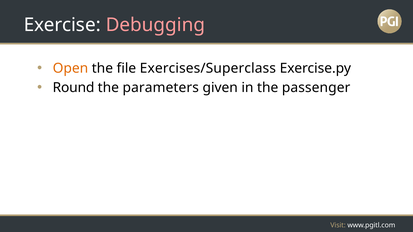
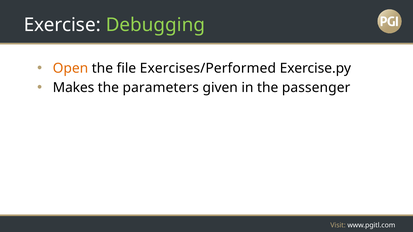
Debugging colour: pink -> light green
Exercises/Superclass: Exercises/Superclass -> Exercises/Performed
Round: Round -> Makes
